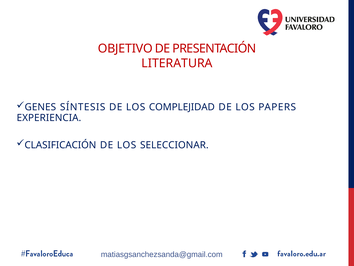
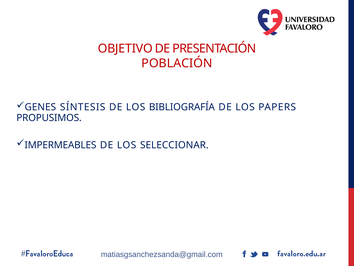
LITERATURA: LITERATURA -> POBLACIÓN
COMPLEJIDAD: COMPLEJIDAD -> BIBLIOGRAFÍA
EXPERIENCIA: EXPERIENCIA -> PROPUSIMOS
CLASIFICACIÓN: CLASIFICACIÓN -> IMPERMEABLES
